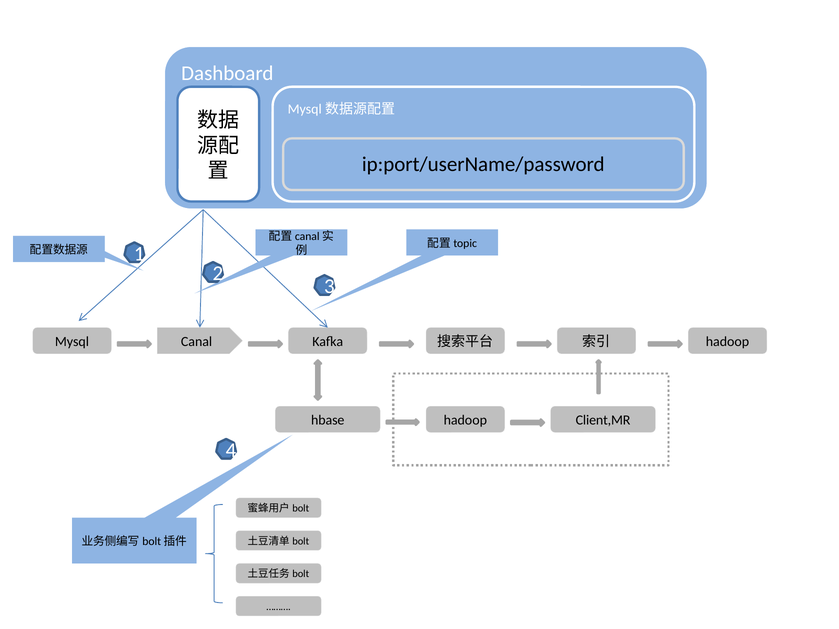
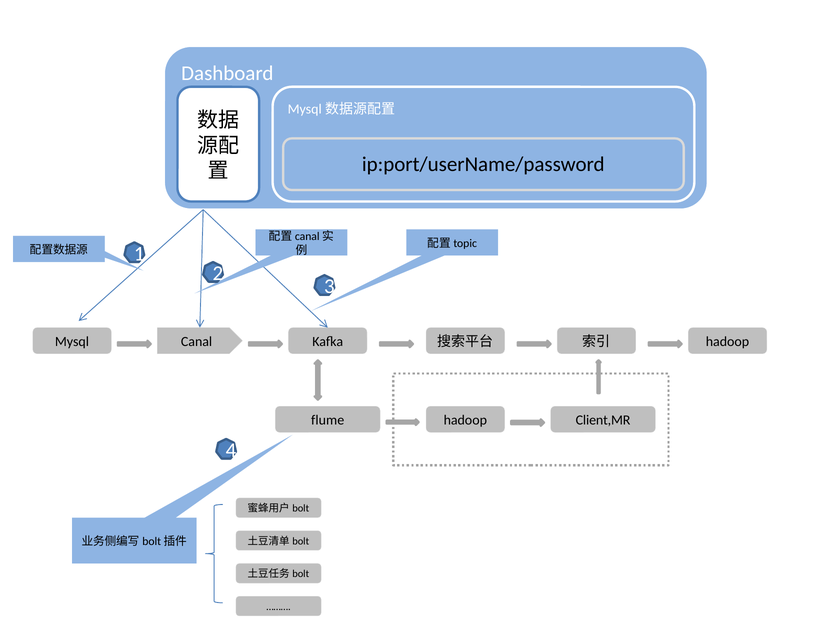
hbase: hbase -> flume
